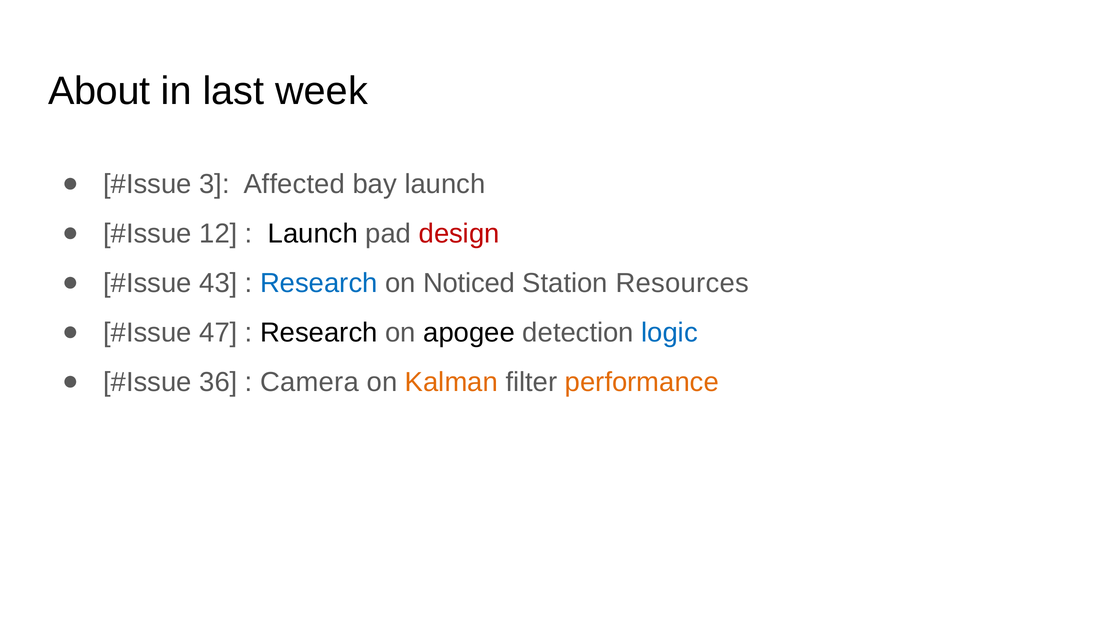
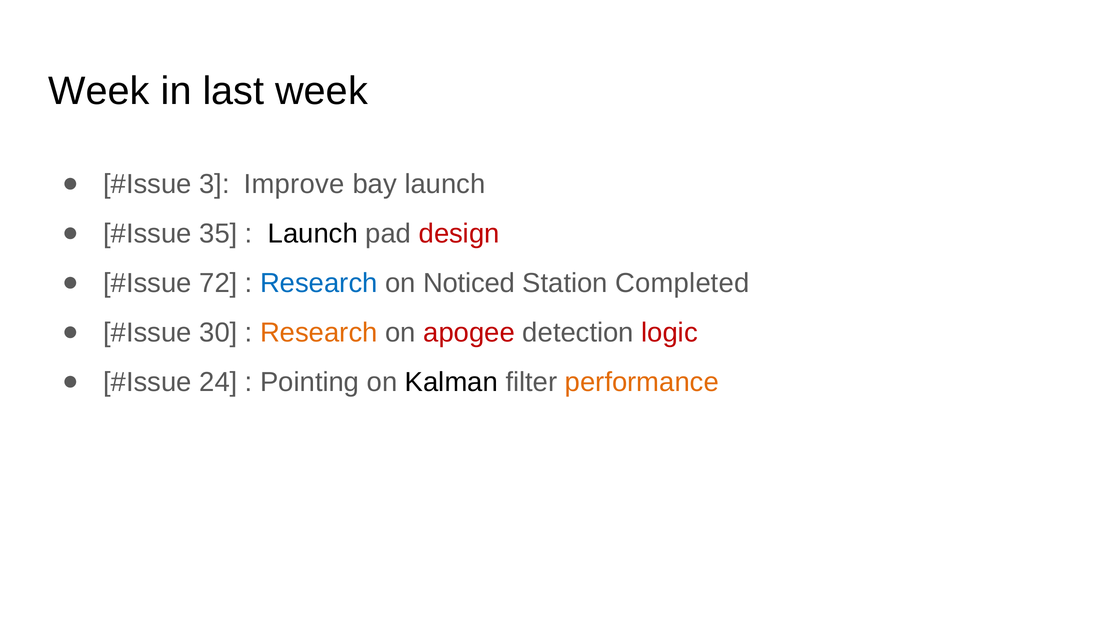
About at (99, 91): About -> Week
Affected: Affected -> Improve
12: 12 -> 35
43: 43 -> 72
Resources: Resources -> Completed
47: 47 -> 30
Research at (319, 332) colour: black -> orange
apogee colour: black -> red
logic colour: blue -> red
36: 36 -> 24
Camera: Camera -> Pointing
Kalman colour: orange -> black
